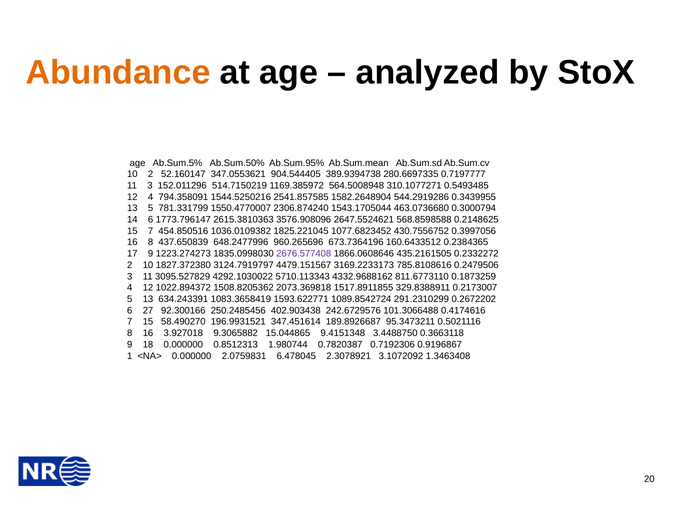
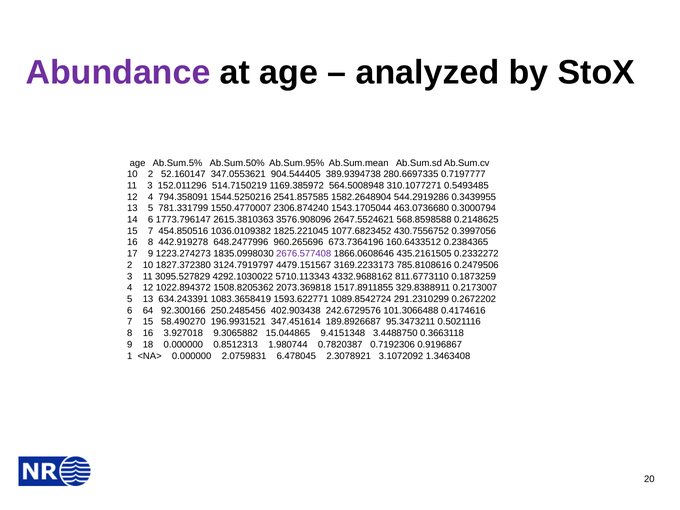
Abundance colour: orange -> purple
437.650839: 437.650839 -> 442.919278
27: 27 -> 64
